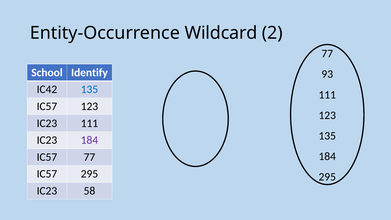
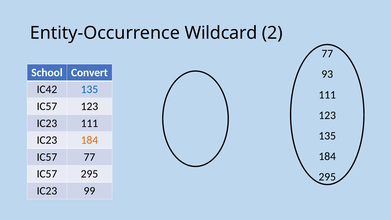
Identify: Identify -> Convert
184 at (89, 140) colour: purple -> orange
58: 58 -> 99
